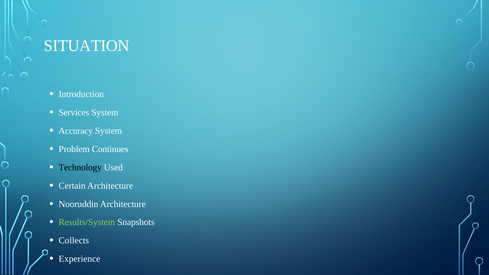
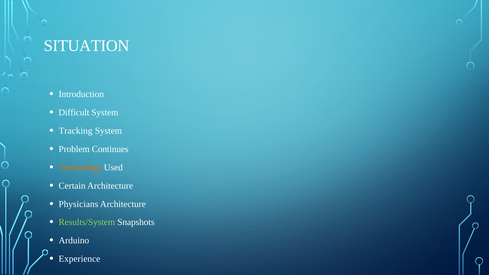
Services: Services -> Difficult
Accuracy: Accuracy -> Tracking
Technology colour: black -> orange
Nooruddin: Nooruddin -> Physicians
Collects: Collects -> Arduino
